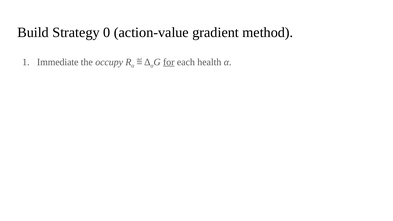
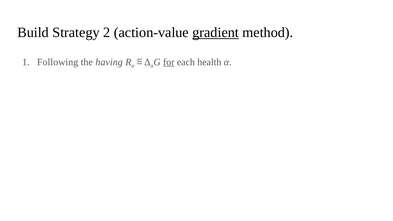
0: 0 -> 2
gradient underline: none -> present
Immediate: Immediate -> Following
occupy: occupy -> having
